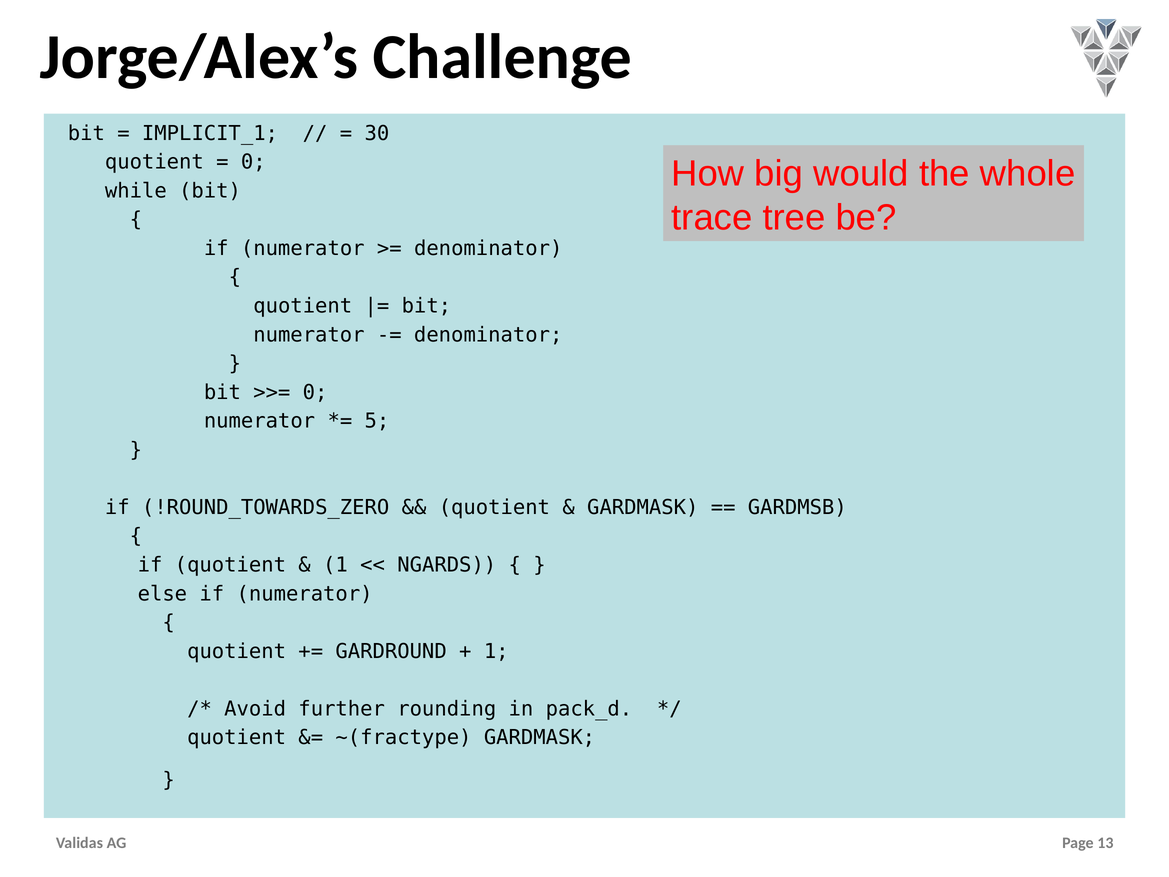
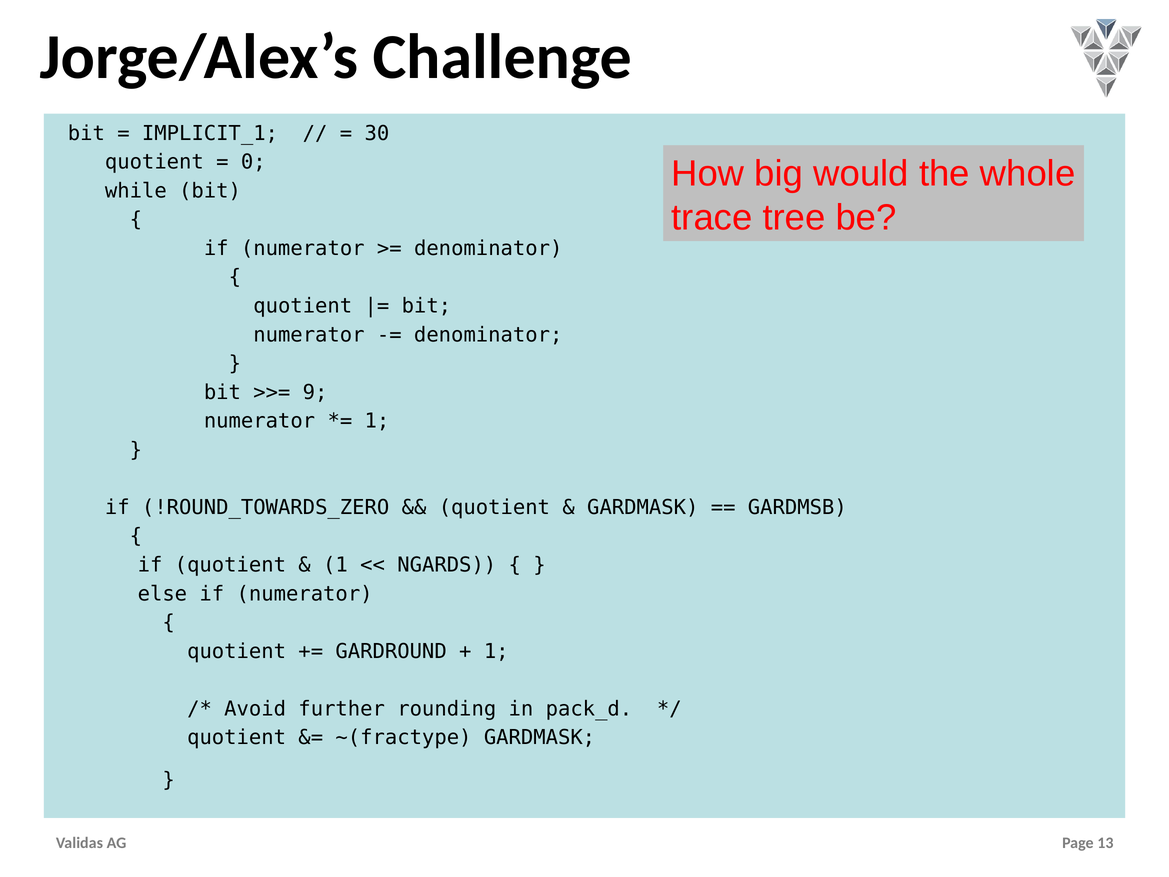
0 at (315, 392): 0 -> 9
5 at (377, 421): 5 -> 1
